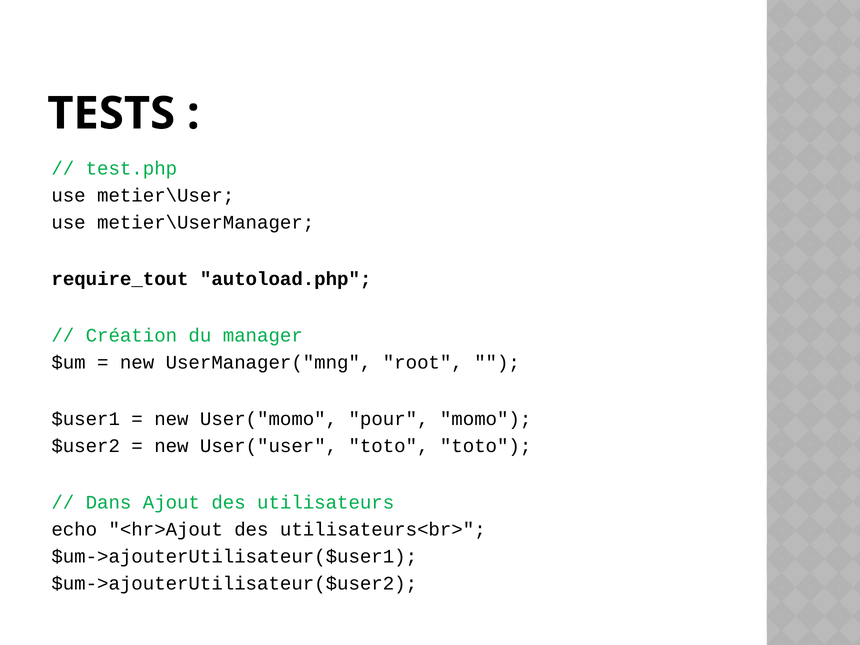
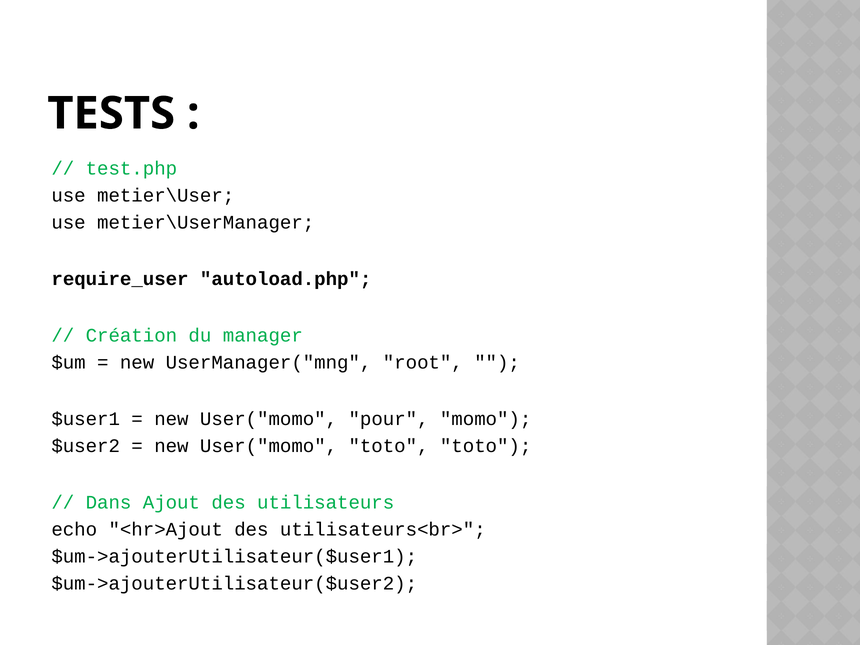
require_tout: require_tout -> require_user
User("user at (269, 446): User("user -> User("momo
